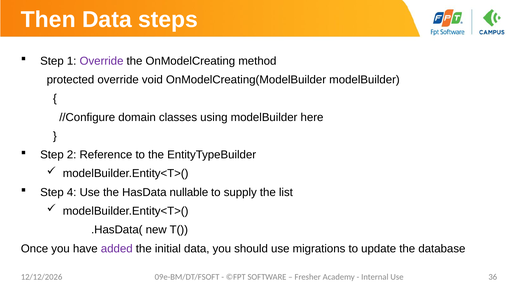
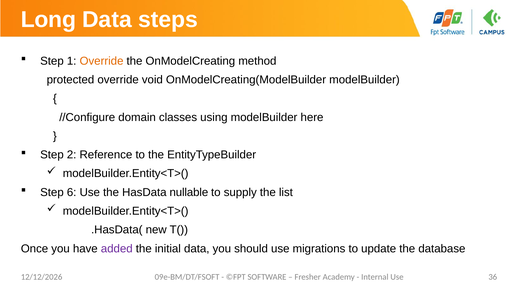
Then: Then -> Long
Override at (102, 61) colour: purple -> orange
4: 4 -> 6
